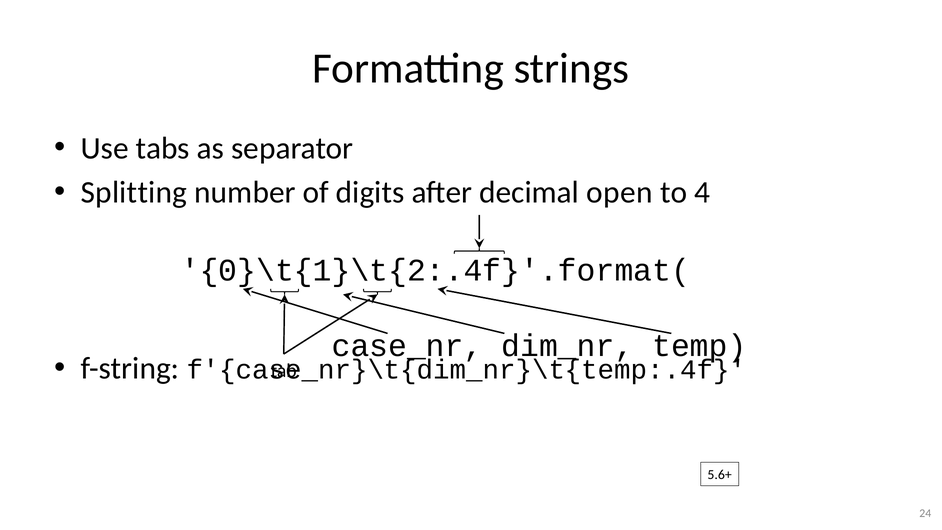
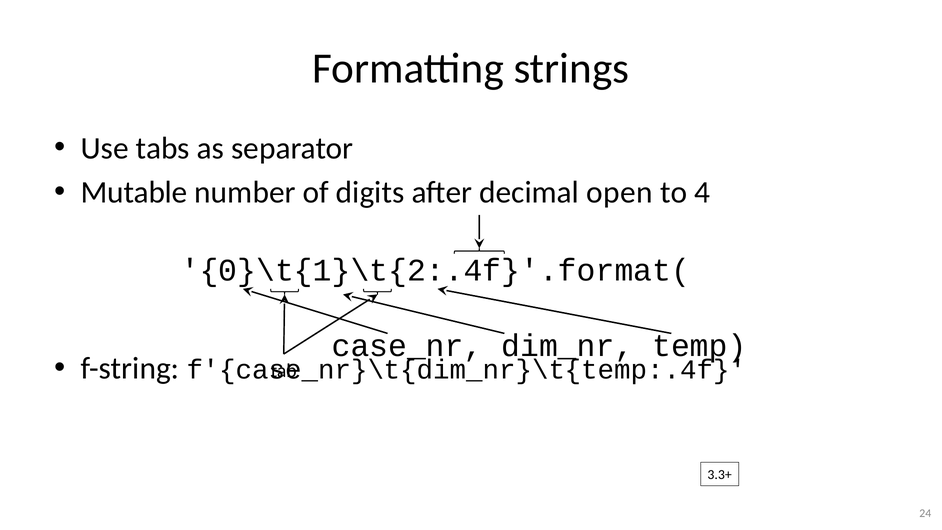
Splitting: Splitting -> Mutable
5.6+: 5.6+ -> 3.3+
